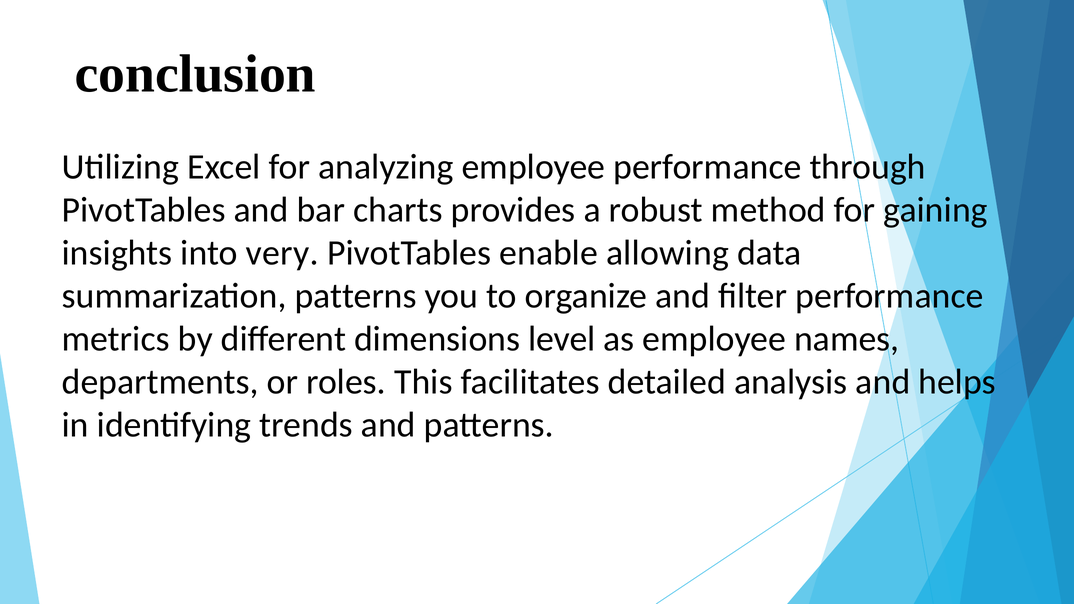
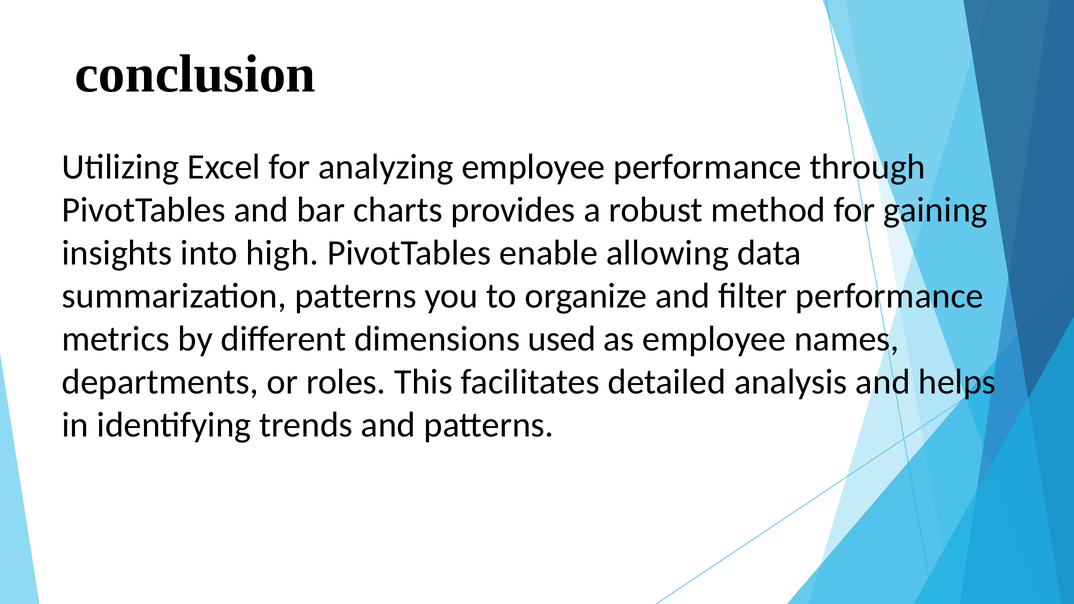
very: very -> high
level: level -> used
